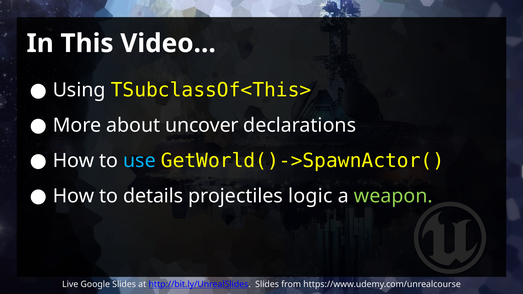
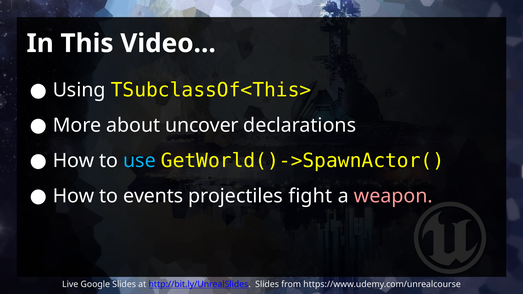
details: details -> events
logic: logic -> fight
weapon colour: light green -> pink
